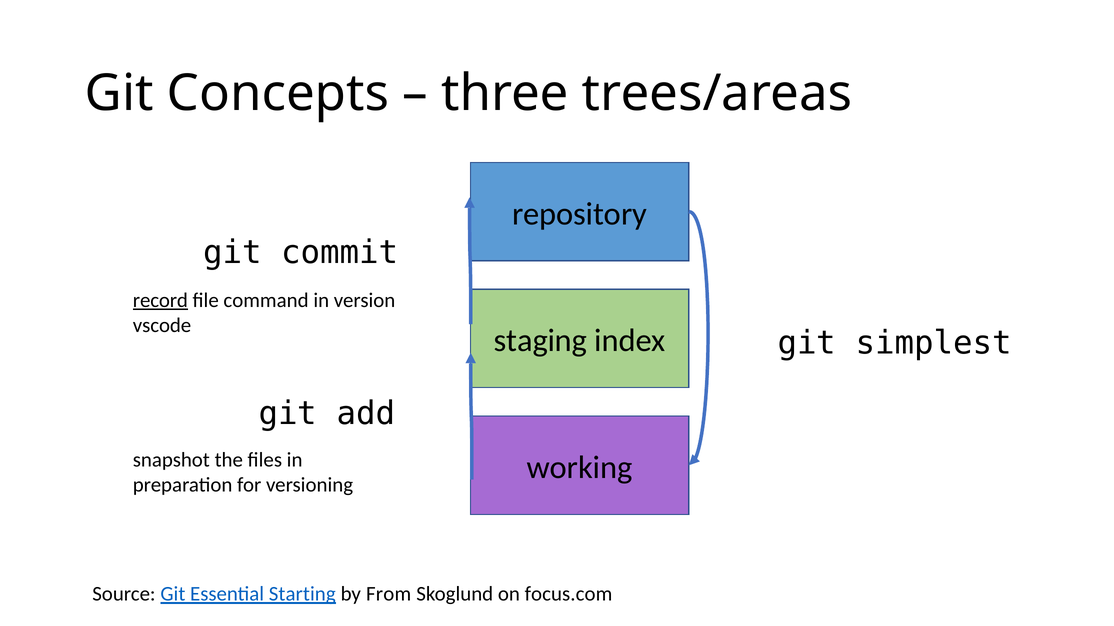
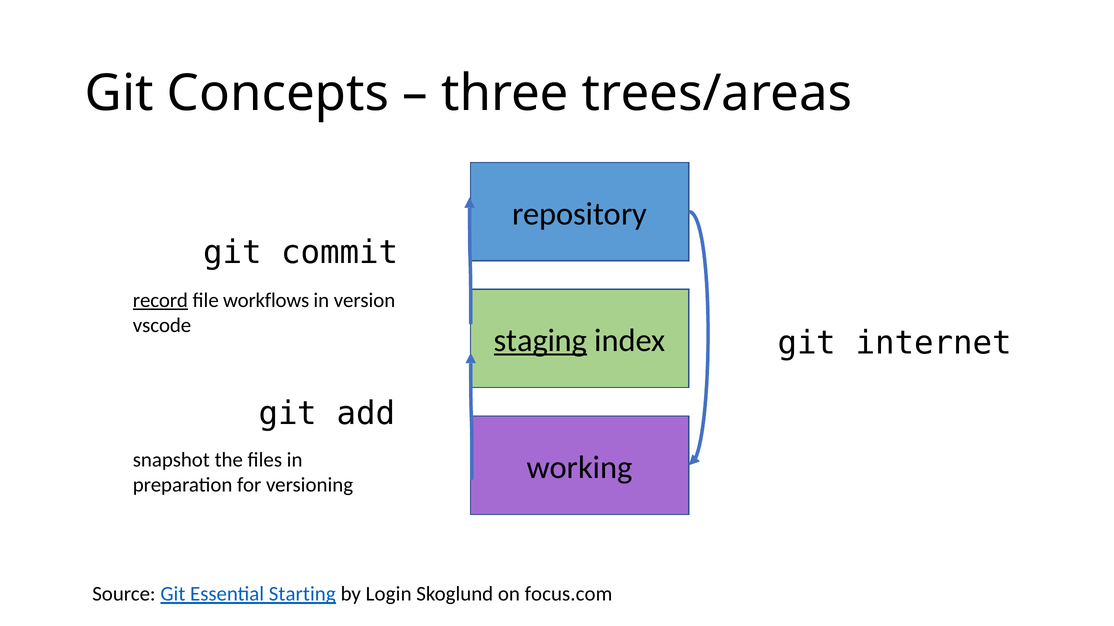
command: command -> workflows
staging underline: none -> present
simplest: simplest -> internet
From: From -> Login
